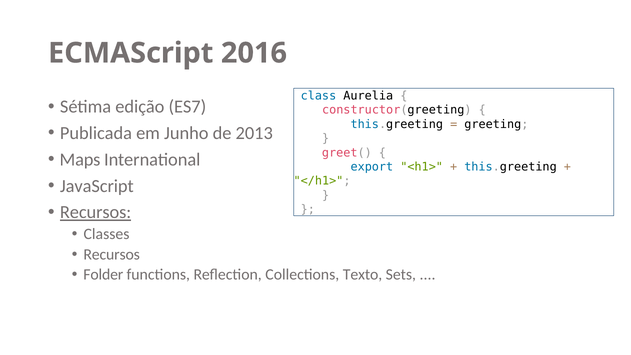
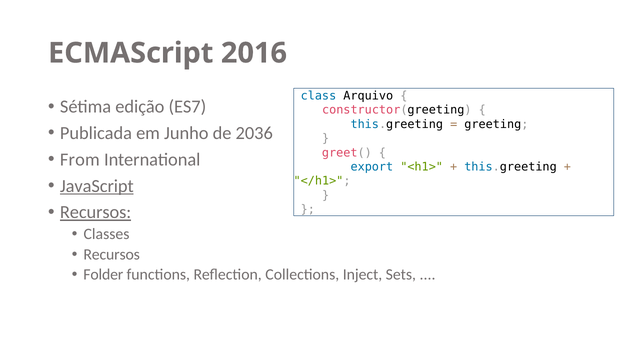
Aurelia: Aurelia -> Arquivo
2013: 2013 -> 2036
Maps: Maps -> From
JavaScript underline: none -> present
Texto: Texto -> Inject
